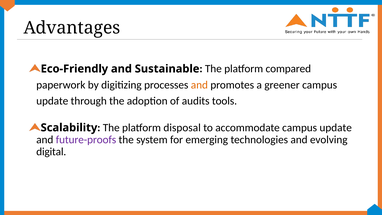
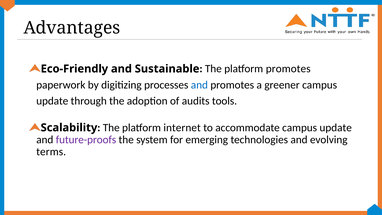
platform compared: compared -> promotes
and at (199, 85) colour: orange -> blue
disposal: disposal -> internet
digital: digital -> terms
